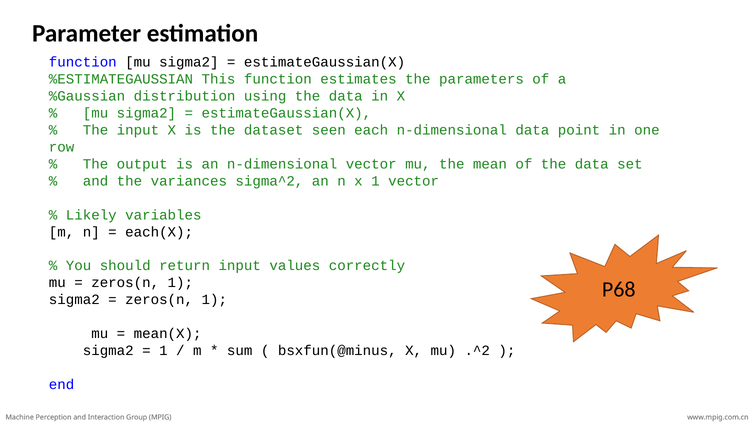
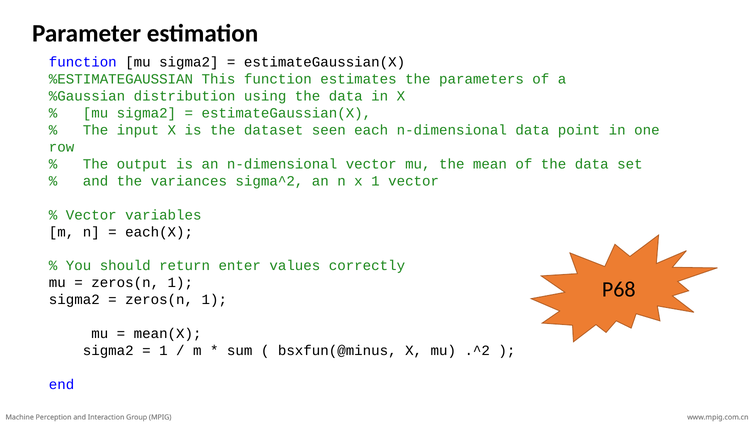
Likely at (91, 215): Likely -> Vector
return input: input -> enter
